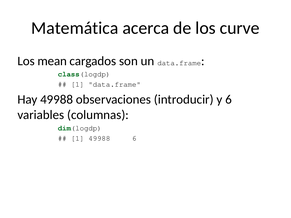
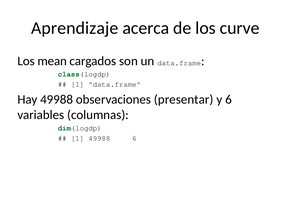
Matemática: Matemática -> Aprendizaje
introducir: introducir -> presentar
